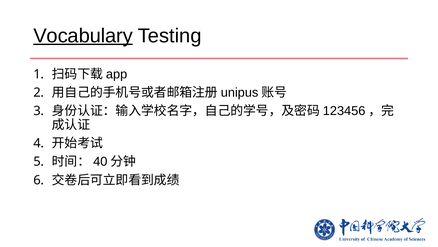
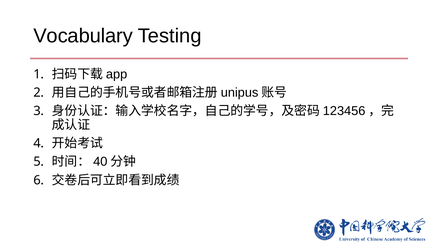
Vocabulary underline: present -> none
